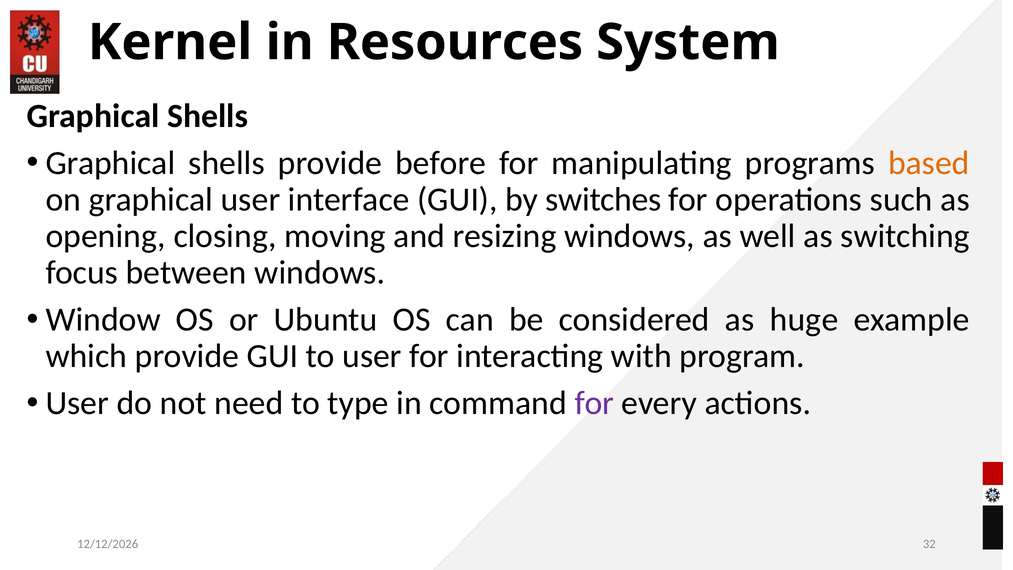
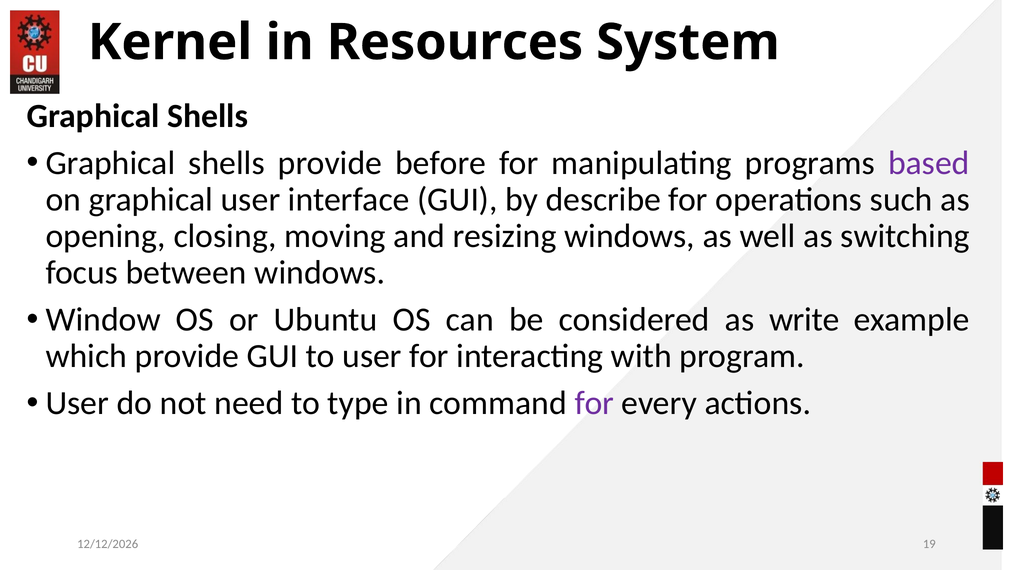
based colour: orange -> purple
switches: switches -> describe
huge: huge -> write
32: 32 -> 19
